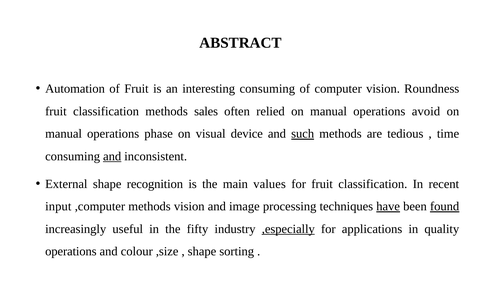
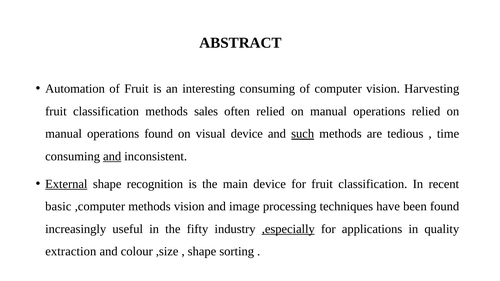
Roundness: Roundness -> Harvesting
operations avoid: avoid -> relied
operations phase: phase -> found
External underline: none -> present
main values: values -> device
input: input -> basic
have underline: present -> none
found at (445, 207) underline: present -> none
operations at (71, 252): operations -> extraction
